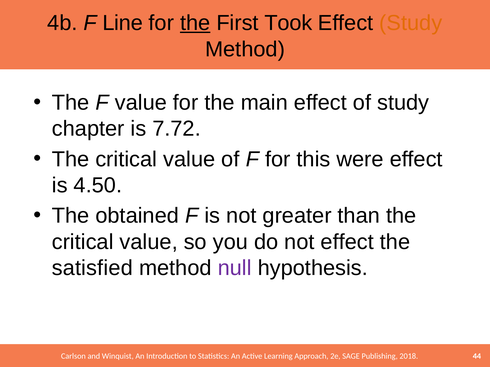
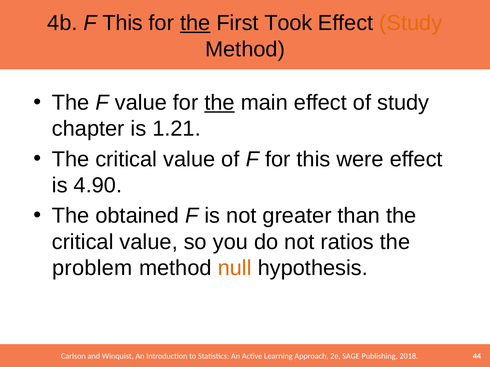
F Line: Line -> This
the at (220, 103) underline: none -> present
7.72: 7.72 -> 1.21
4.50: 4.50 -> 4.90
not effect: effect -> ratios
satisfied: satisfied -> problem
null colour: purple -> orange
